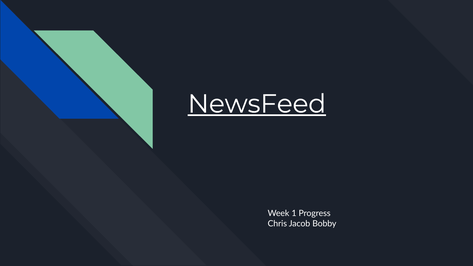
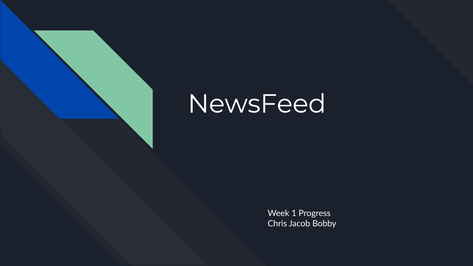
NewsFeed underline: present -> none
